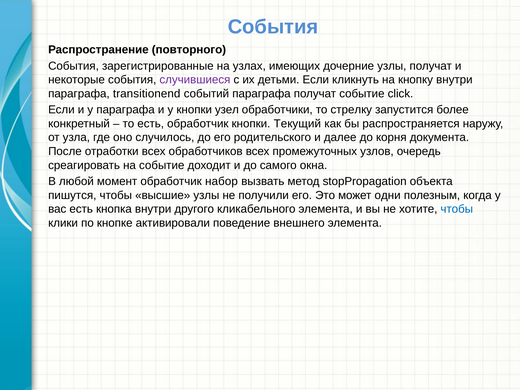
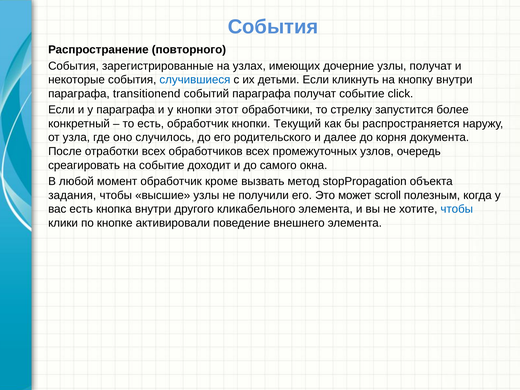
случившиеся colour: purple -> blue
узел: узел -> этот
набор: набор -> кроме
пишутся: пишутся -> задания
одни: одни -> scroll
